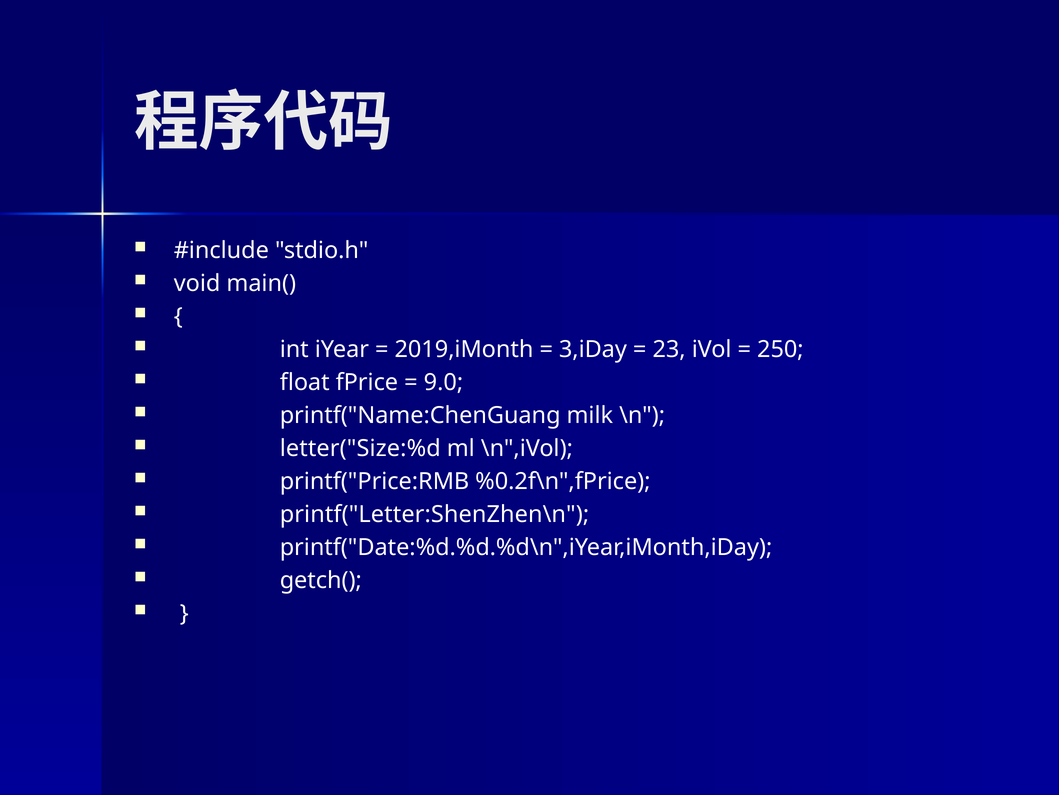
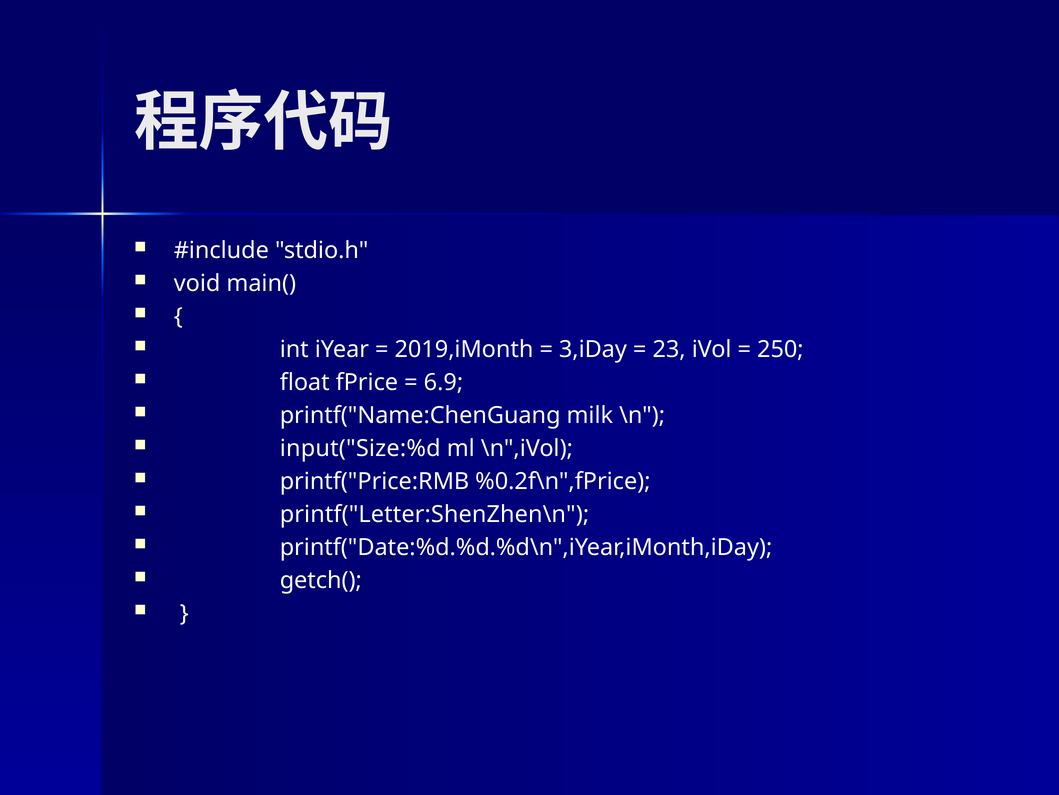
9.0: 9.0 -> 6.9
letter("Size:%d: letter("Size:%d -> input("Size:%d
